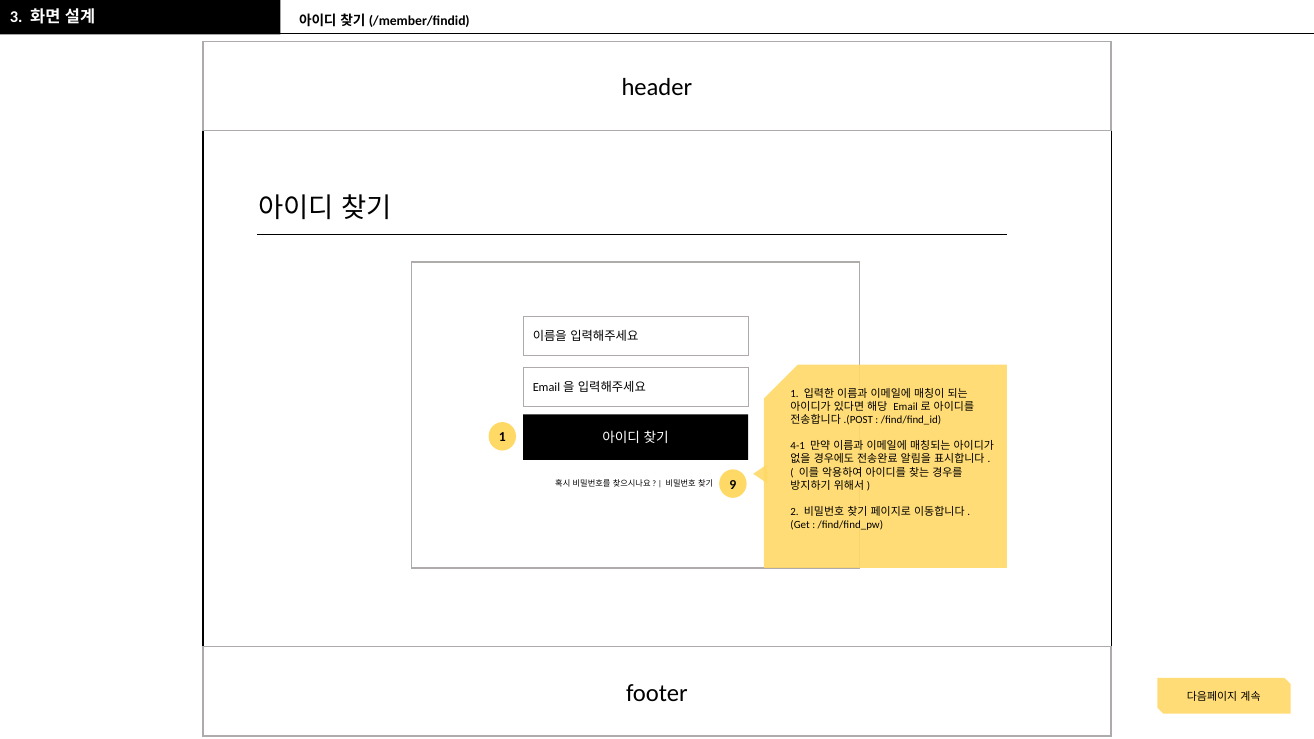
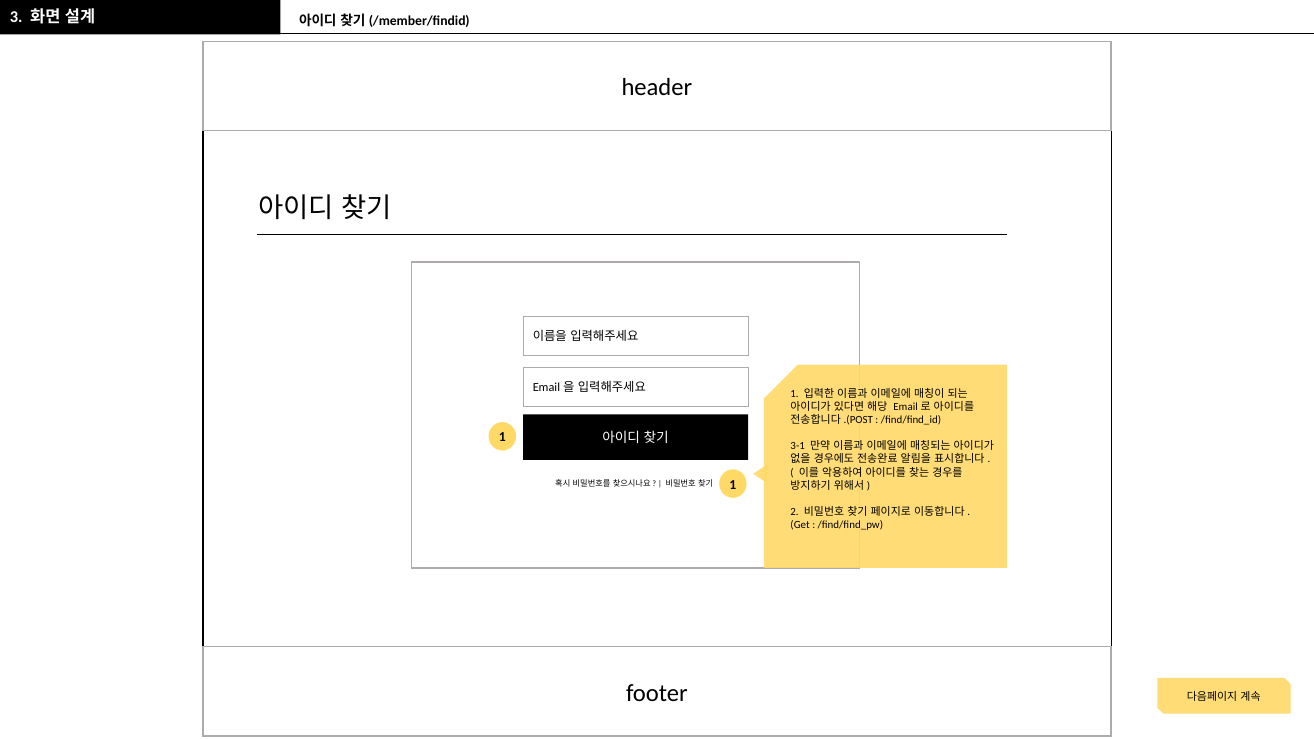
4-1: 4-1 -> 3-1
9 at (733, 485): 9 -> 1
